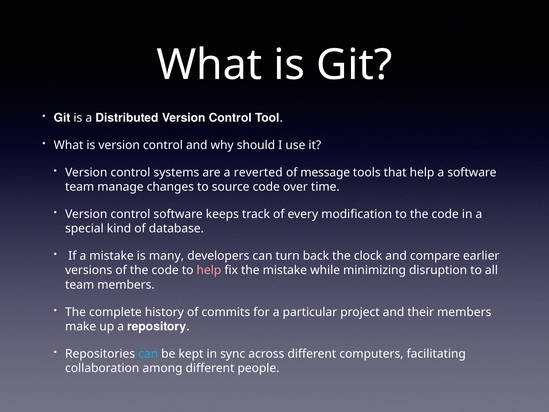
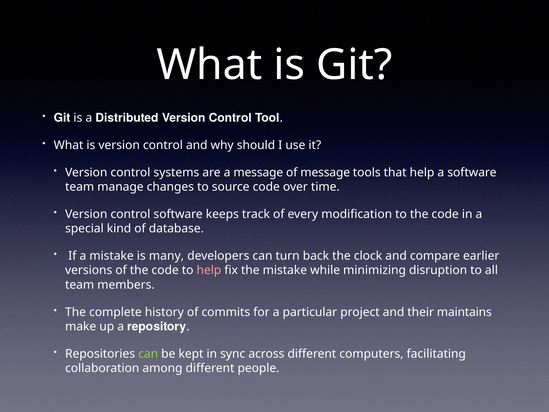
a reverted: reverted -> message
their members: members -> maintains
can at (148, 354) colour: light blue -> light green
